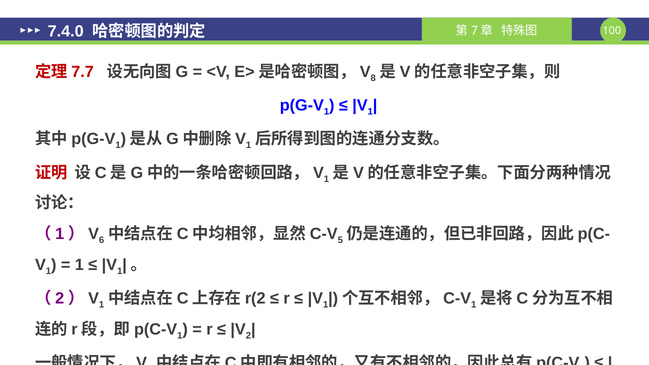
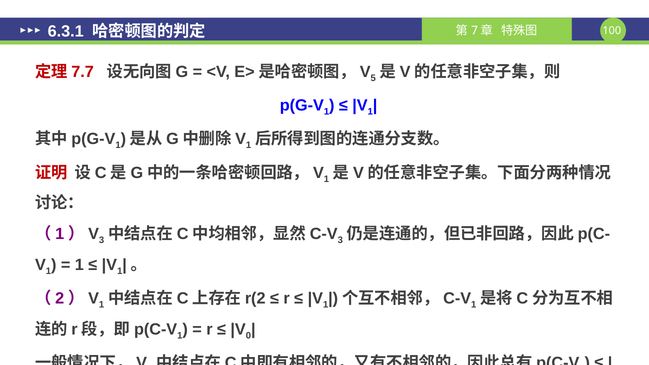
7.4.0: 7.4.0 -> 6.3.1
8: 8 -> 5
6 at (102, 240): 6 -> 3
5 at (340, 240): 5 -> 3
2: 2 -> 0
